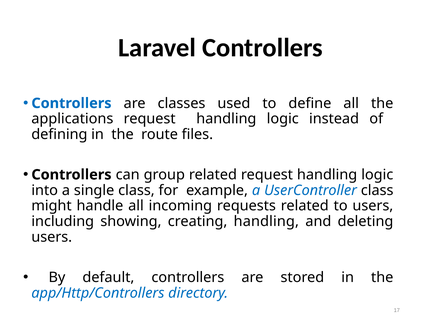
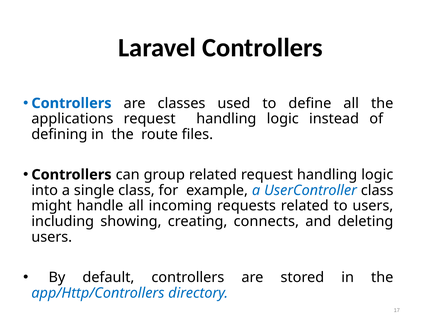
creating handling: handling -> connects
